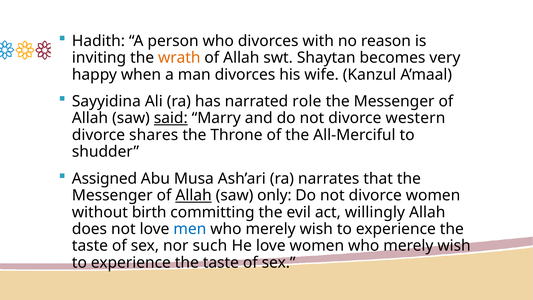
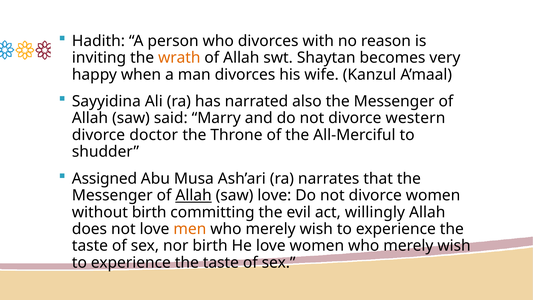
role: role -> also
said underline: present -> none
shares: shares -> doctor
saw only: only -> love
men colour: blue -> orange
nor such: such -> birth
